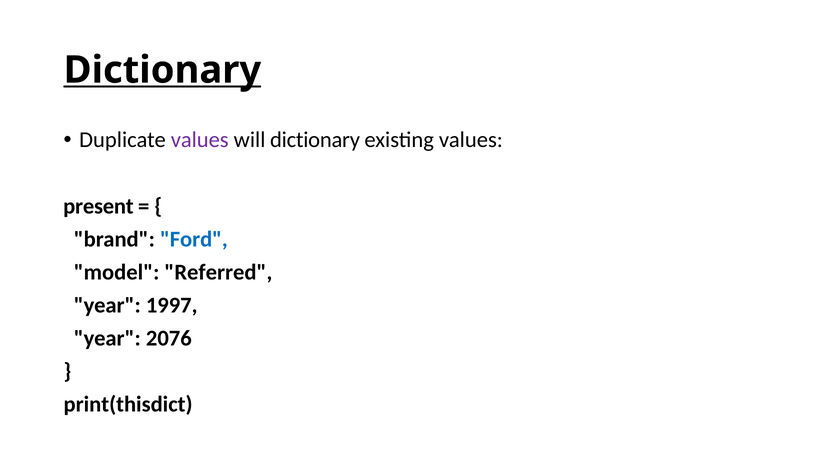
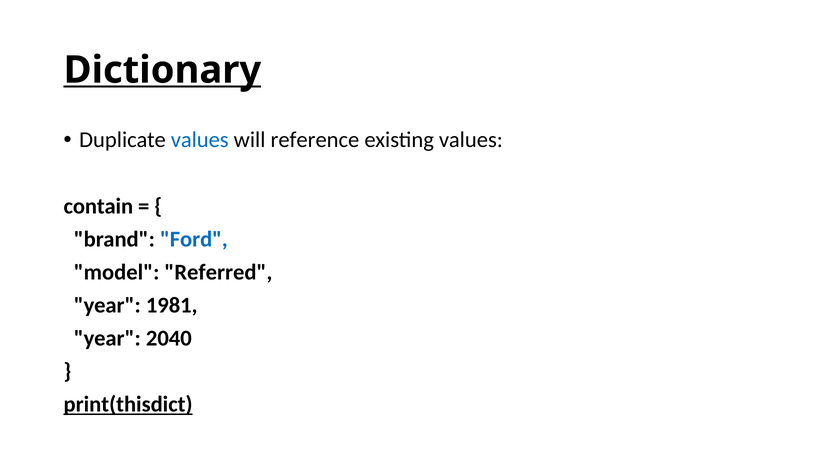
values at (200, 140) colour: purple -> blue
will dictionary: dictionary -> reference
present: present -> contain
1997: 1997 -> 1981
2076: 2076 -> 2040
print(thisdict underline: none -> present
